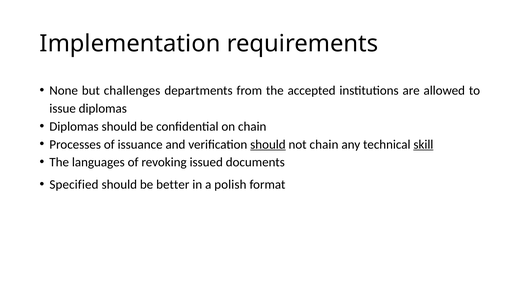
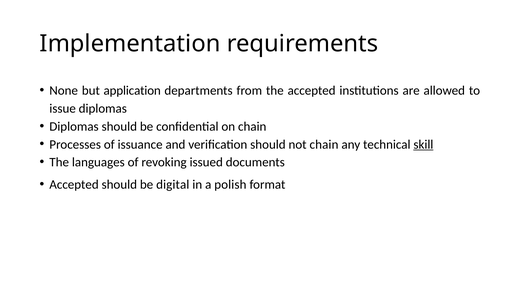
challenges: challenges -> application
should at (268, 145) underline: present -> none
Specified at (74, 185): Specified -> Accepted
better: better -> digital
